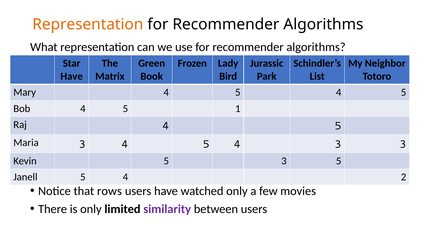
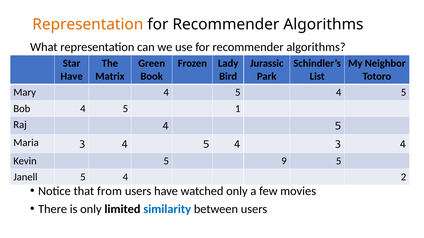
4 3 3: 3 -> 4
5 3: 3 -> 9
rows: rows -> from
similarity colour: purple -> blue
